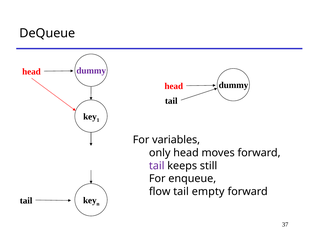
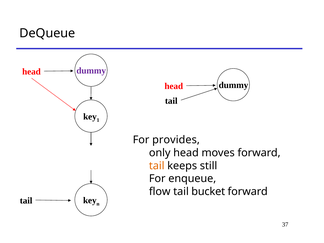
variables: variables -> provides
tail at (157, 166) colour: purple -> orange
empty: empty -> bucket
